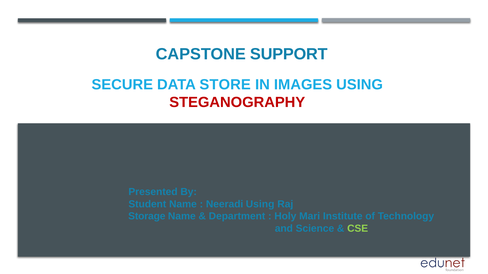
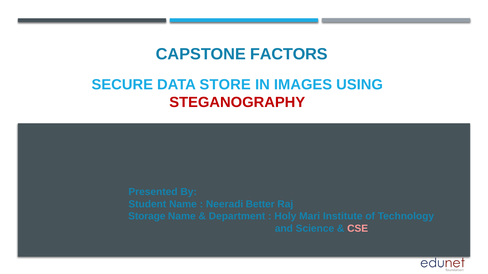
SUPPORT: SUPPORT -> FACTORS
Neeradi Using: Using -> Better
CSE colour: light green -> pink
